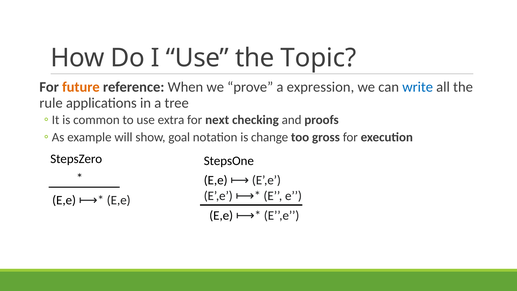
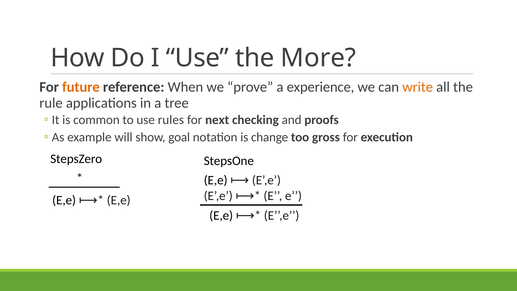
Topic: Topic -> More
expression: expression -> experience
write colour: blue -> orange
extra: extra -> rules
